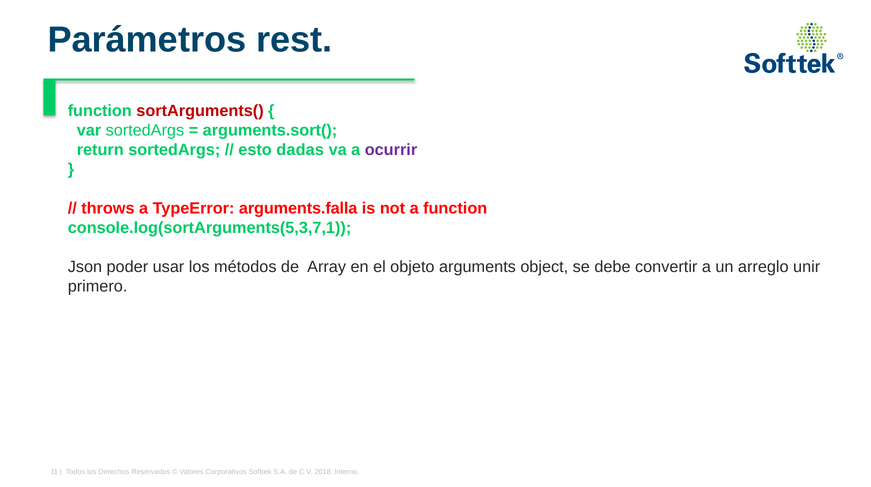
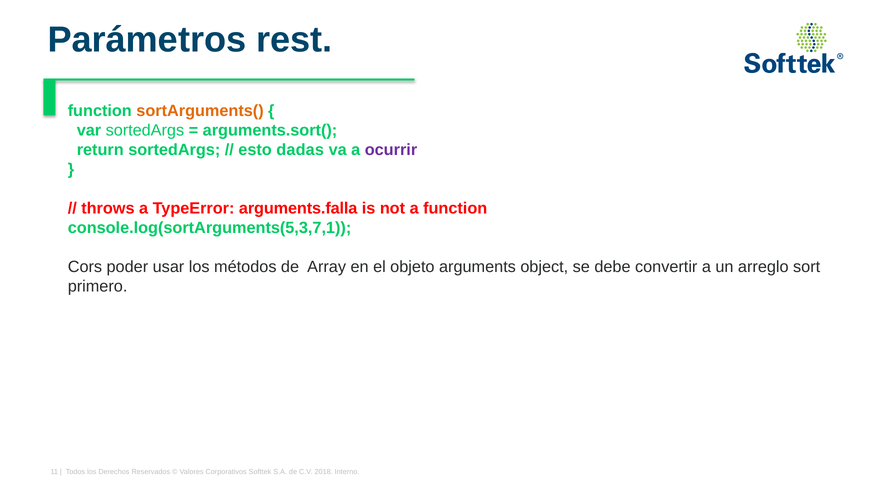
sortArguments( colour: red -> orange
Json: Json -> Cors
unir: unir -> sort
